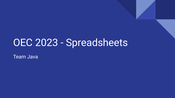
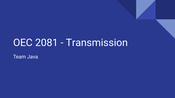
2023: 2023 -> 2081
Spreadsheets: Spreadsheets -> Transmission
